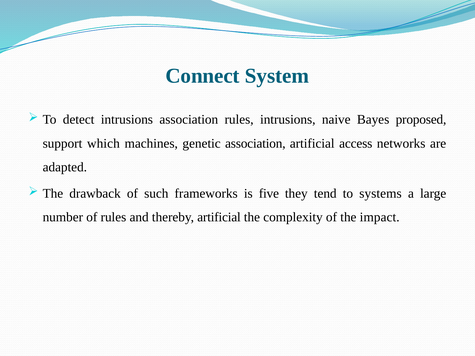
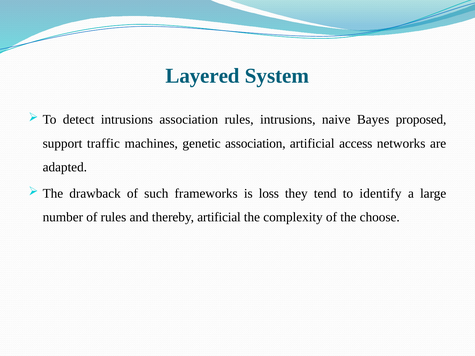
Connect: Connect -> Layered
which: which -> traffic
five: five -> loss
systems: systems -> identify
impact: impact -> choose
